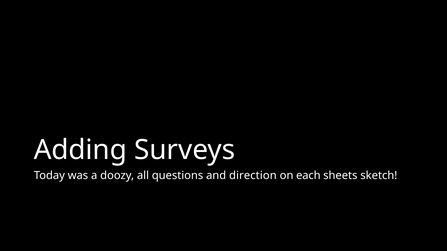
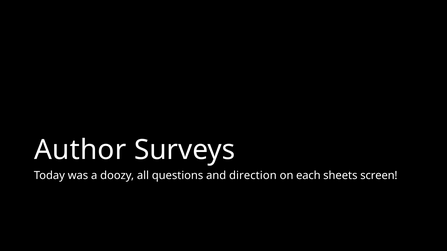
Adding: Adding -> Author
sketch: sketch -> screen
